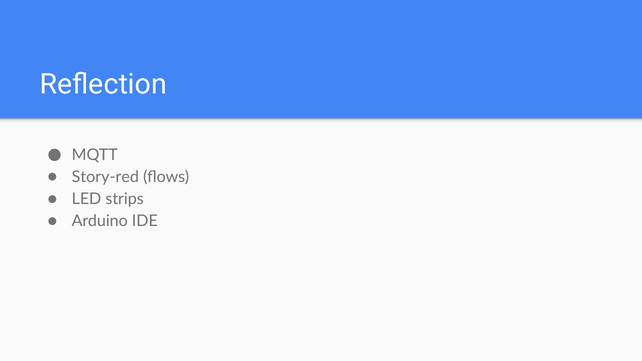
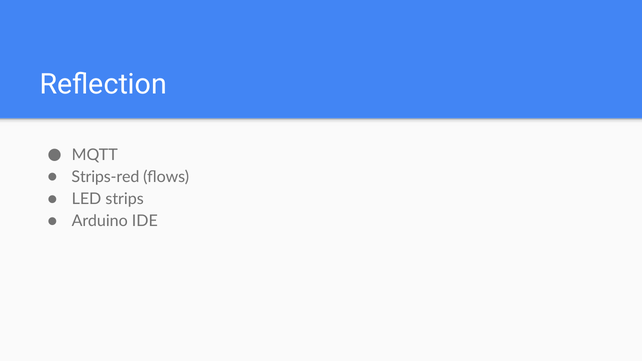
Story-red: Story-red -> Strips-red
